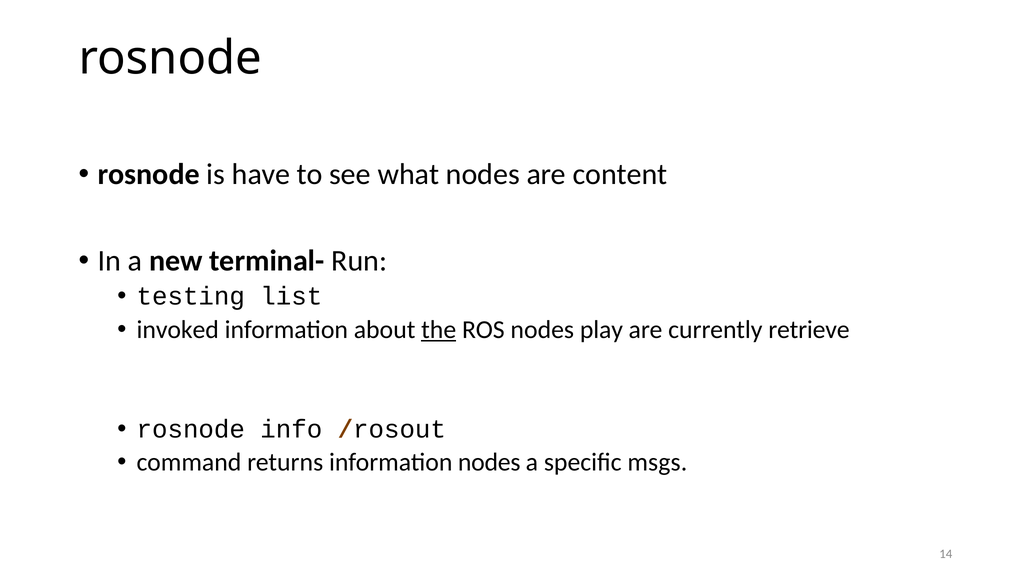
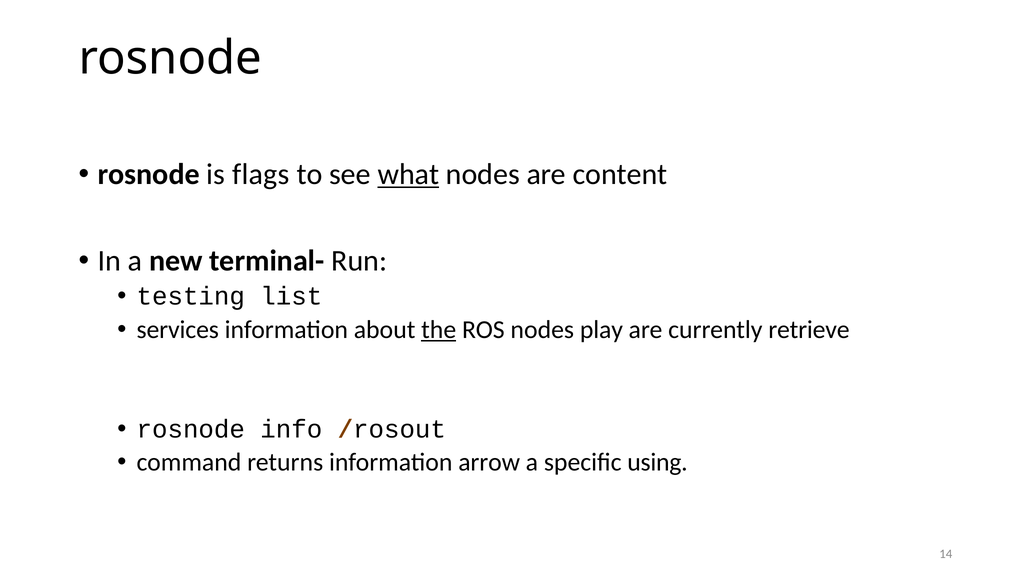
have: have -> flags
what underline: none -> present
invoked: invoked -> services
information nodes: nodes -> arrow
msgs: msgs -> using
